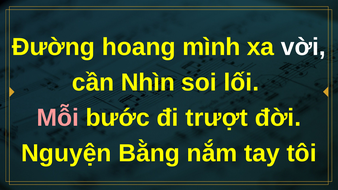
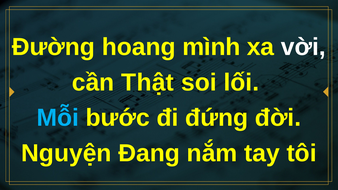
Nhìn: Nhìn -> Thật
Mỗi colour: pink -> light blue
trượt: trượt -> đứng
Bằng: Bằng -> Đang
